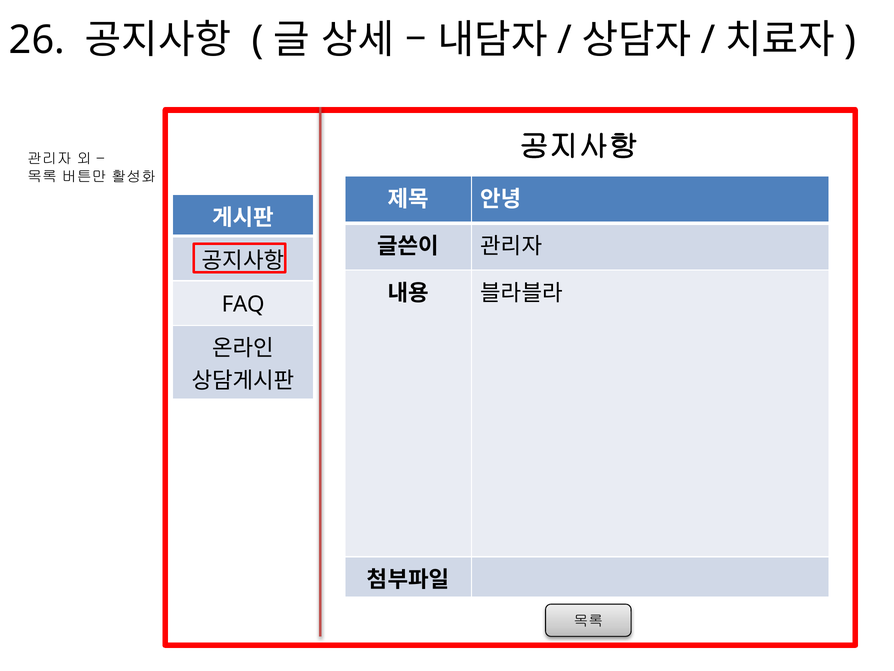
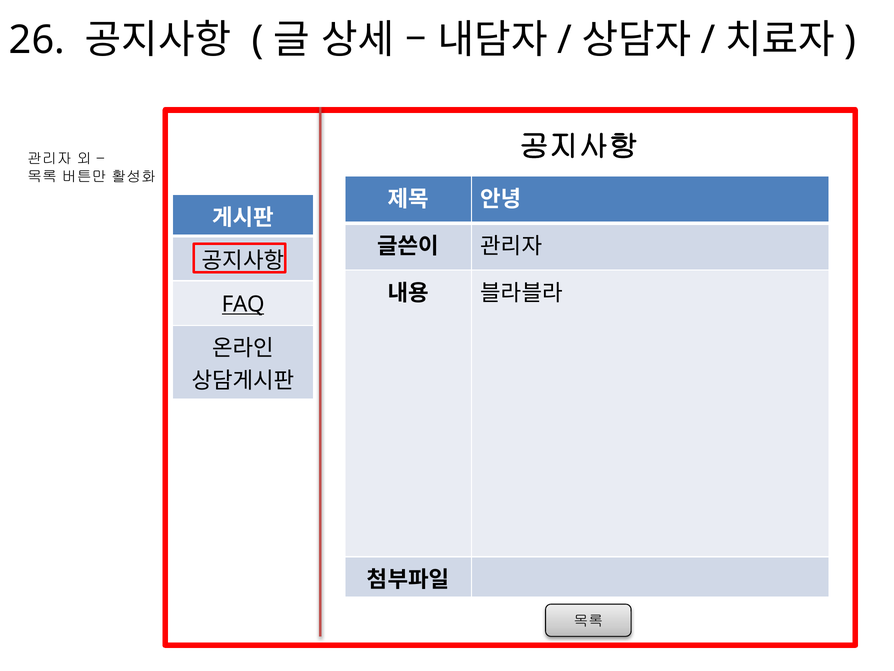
FAQ underline: none -> present
